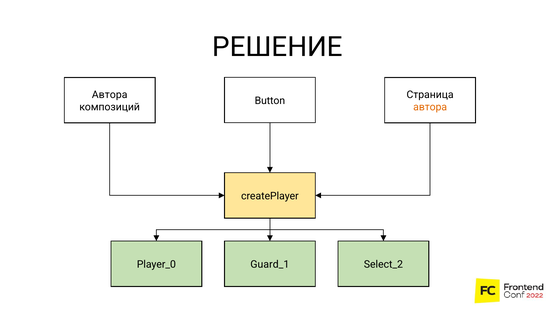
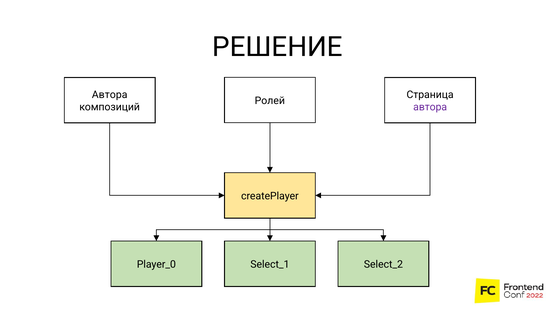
Button: Button -> Ролей
автора at (430, 107) colour: orange -> purple
Guard_1: Guard_1 -> Select_1
